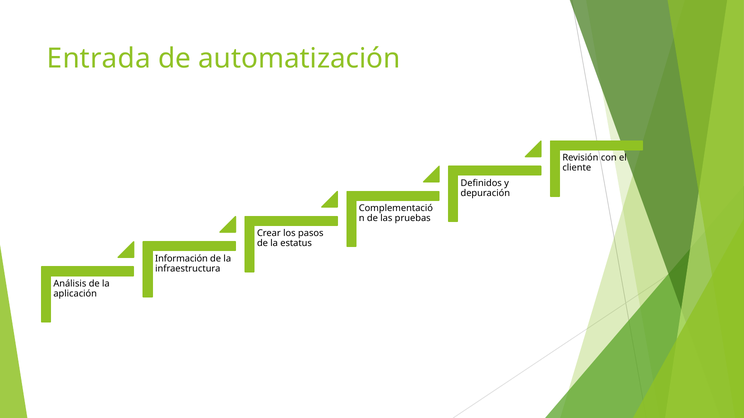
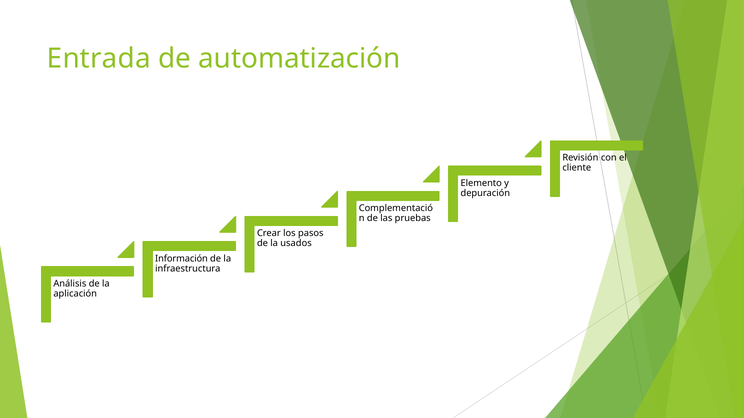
Definidos: Definidos -> Elemento
estatus: estatus -> usados
